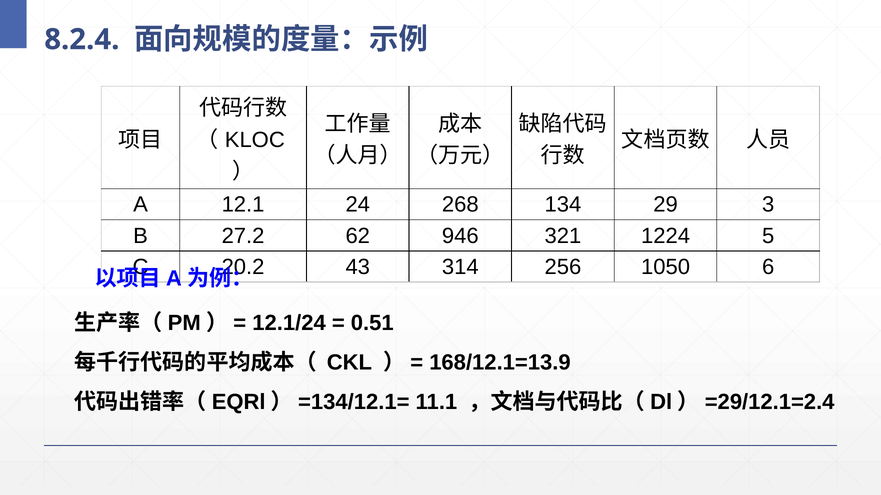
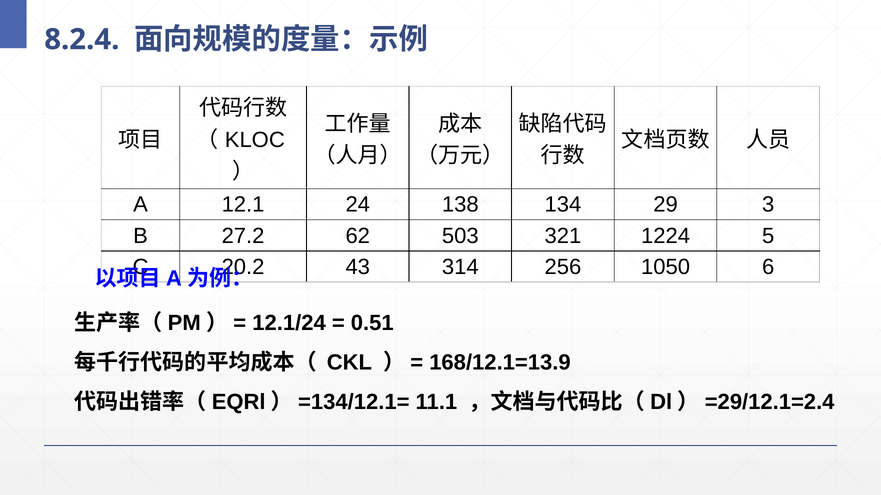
268: 268 -> 138
946: 946 -> 503
